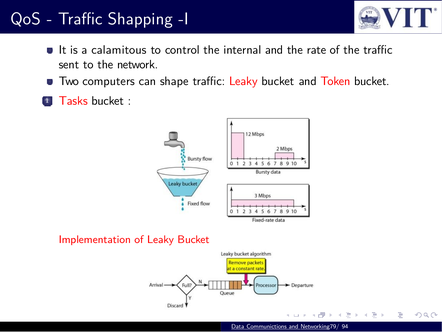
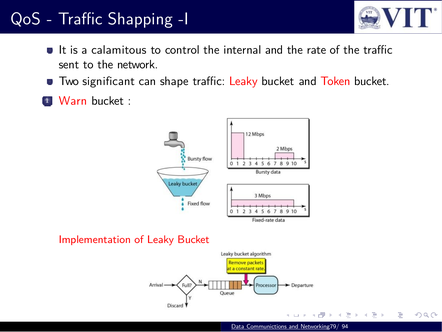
computers: computers -> significant
Tasks: Tasks -> Warn
